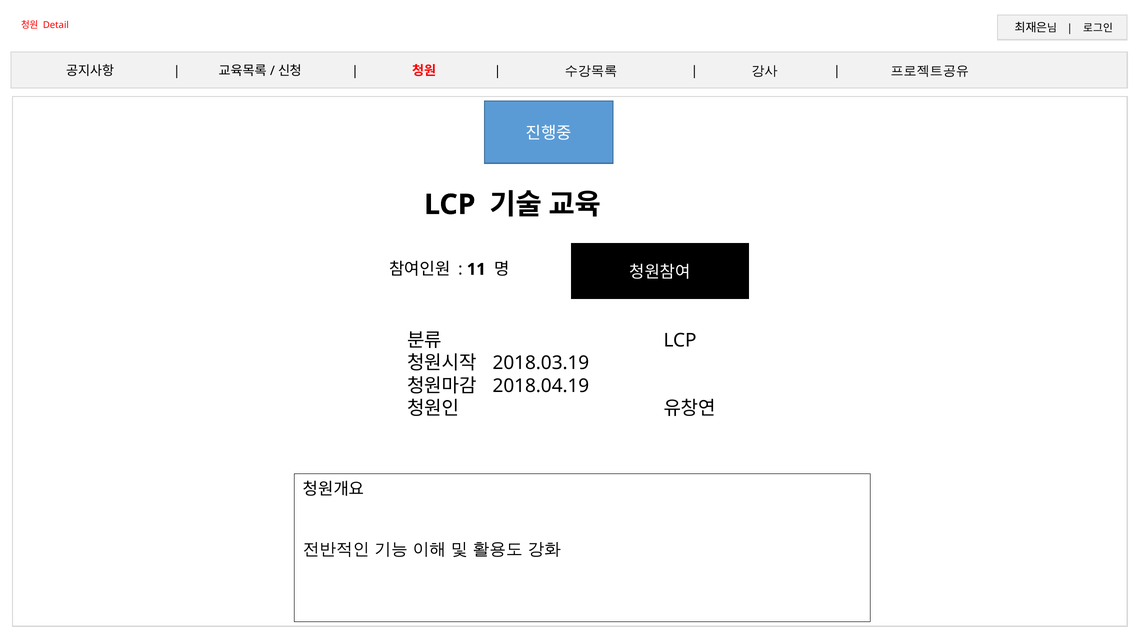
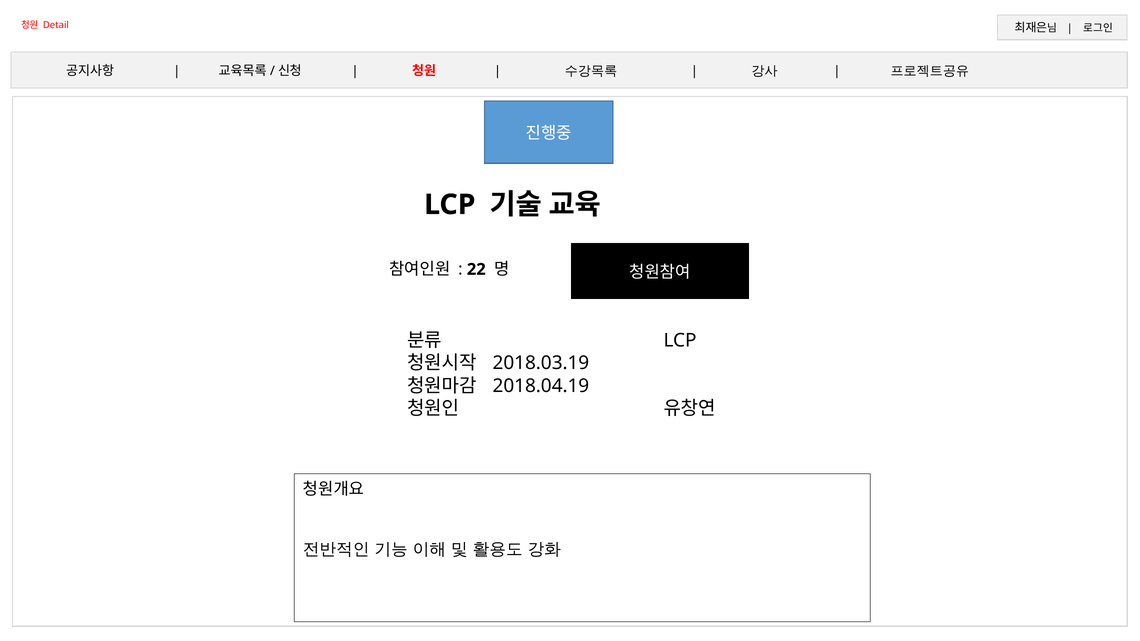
11: 11 -> 22
